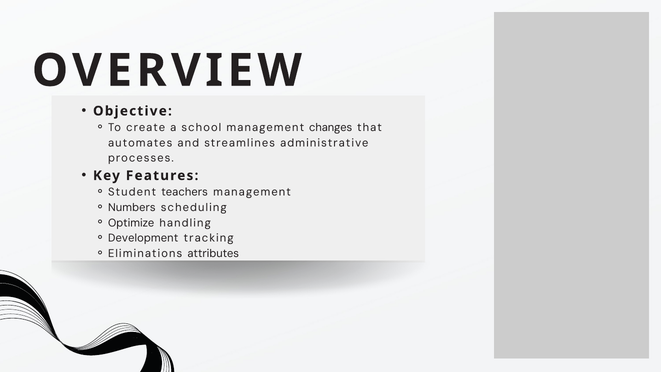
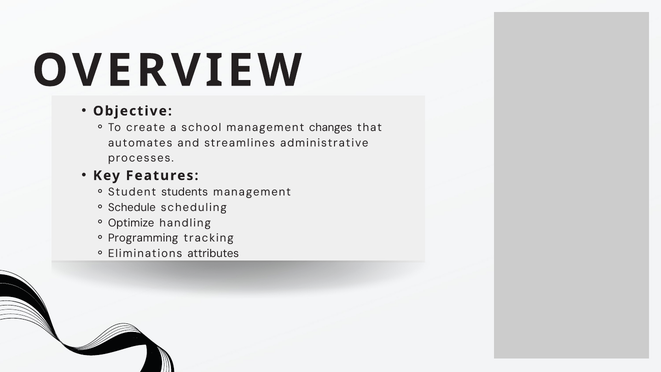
teachers: teachers -> students
Numbers: Numbers -> Schedule
Development: Development -> Programming
